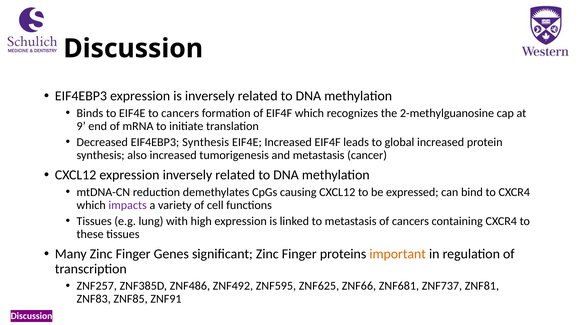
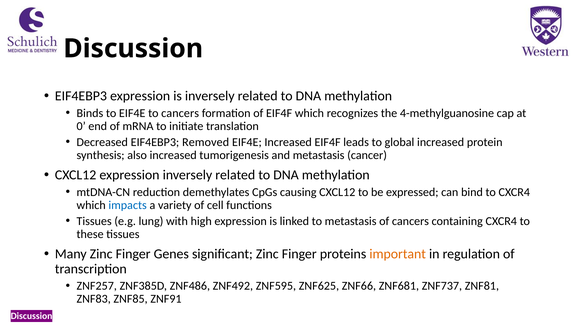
2-methylguanosine: 2-methylguanosine -> 4-methylguanosine
9: 9 -> 0
EIF4EBP3 Synthesis: Synthesis -> Removed
impacts colour: purple -> blue
